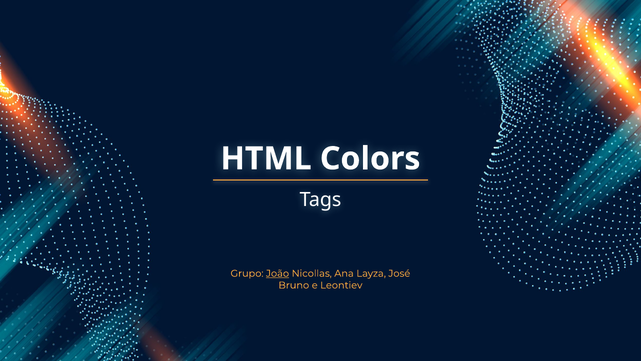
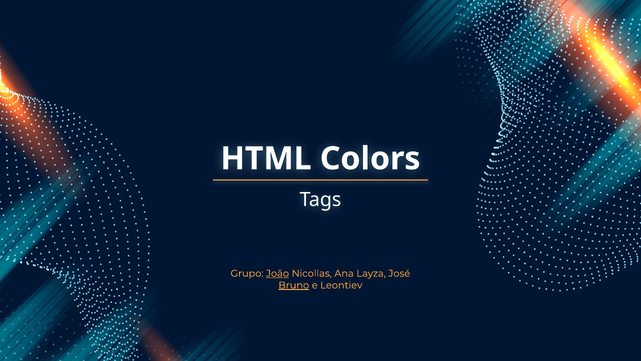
Bruno underline: none -> present
